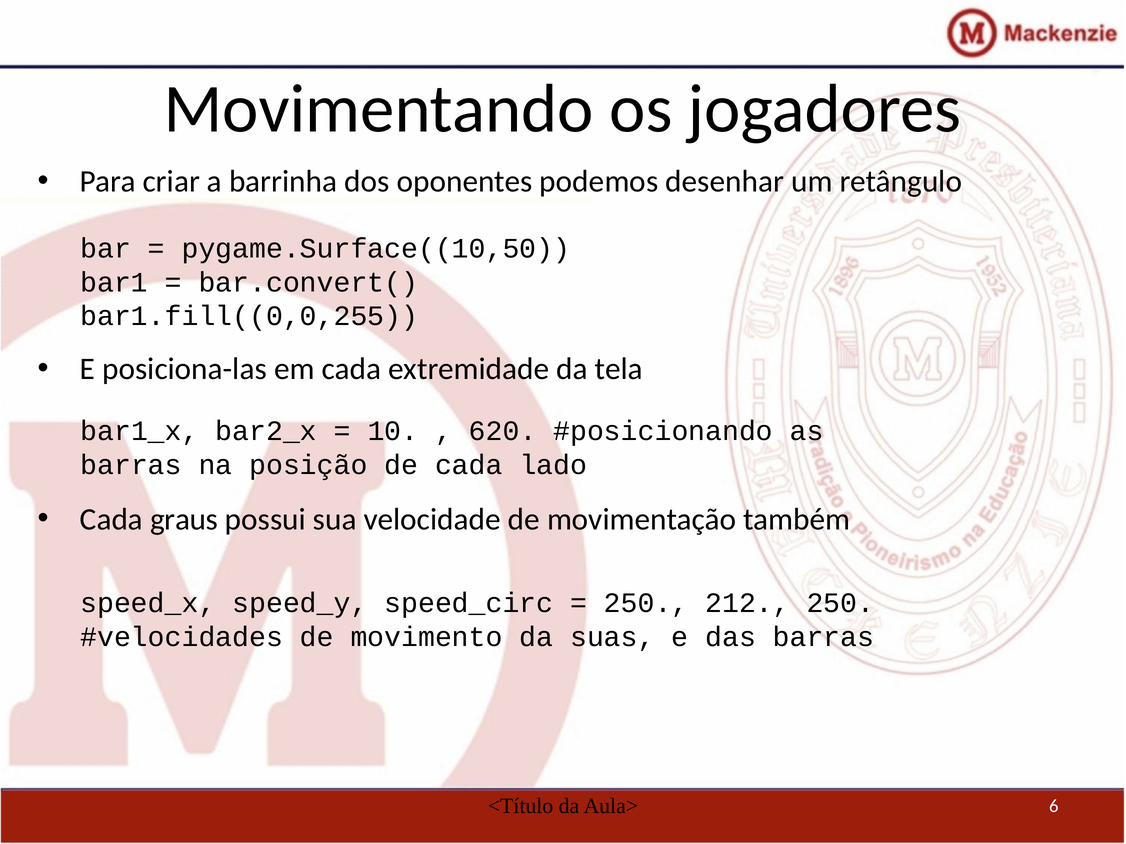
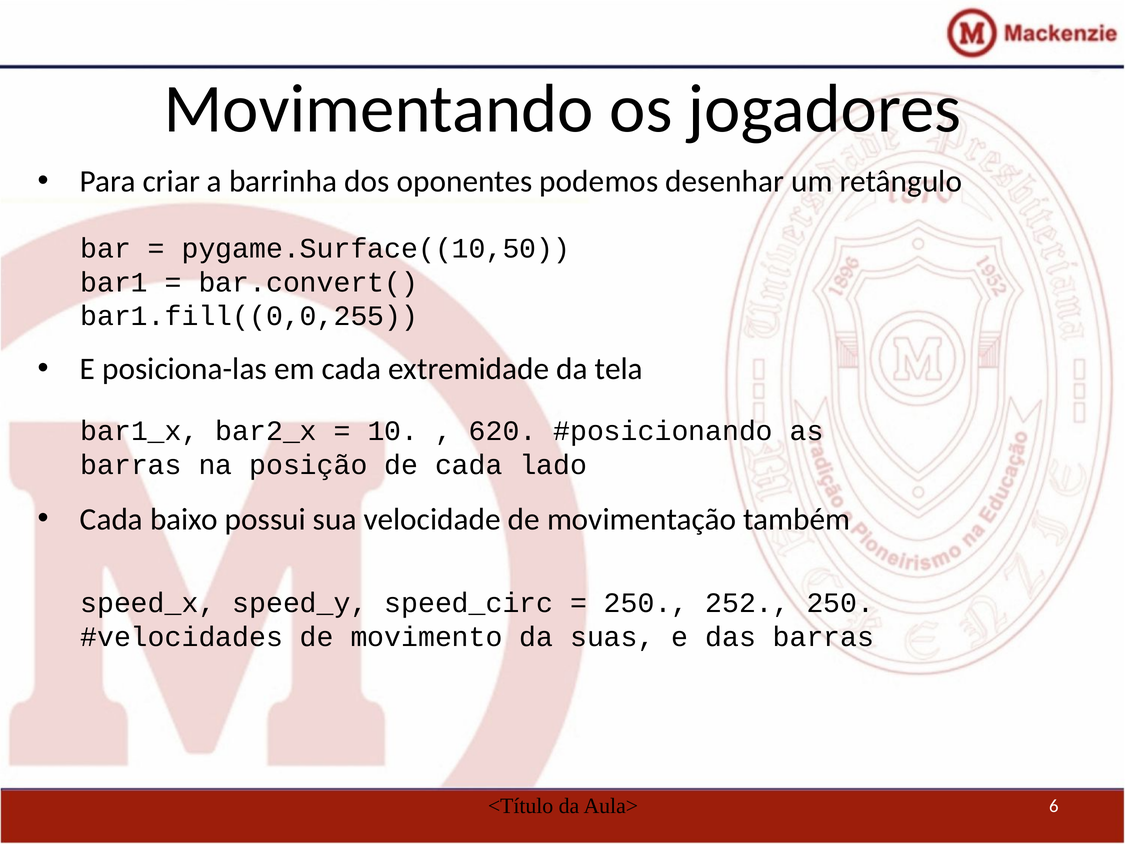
graus: graus -> baixo
212: 212 -> 252
